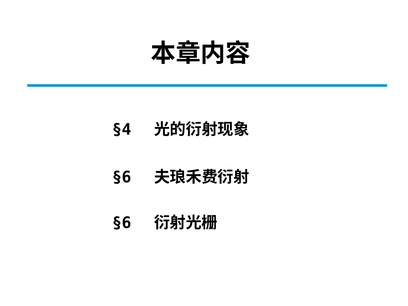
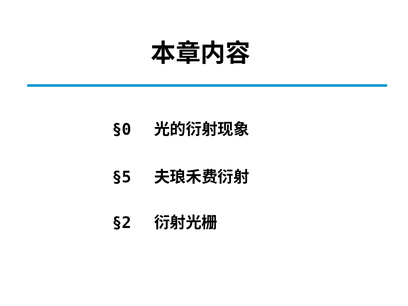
§4: §4 -> §0
§6 at (122, 177): §6 -> §5
§6 at (122, 223): §6 -> §2
